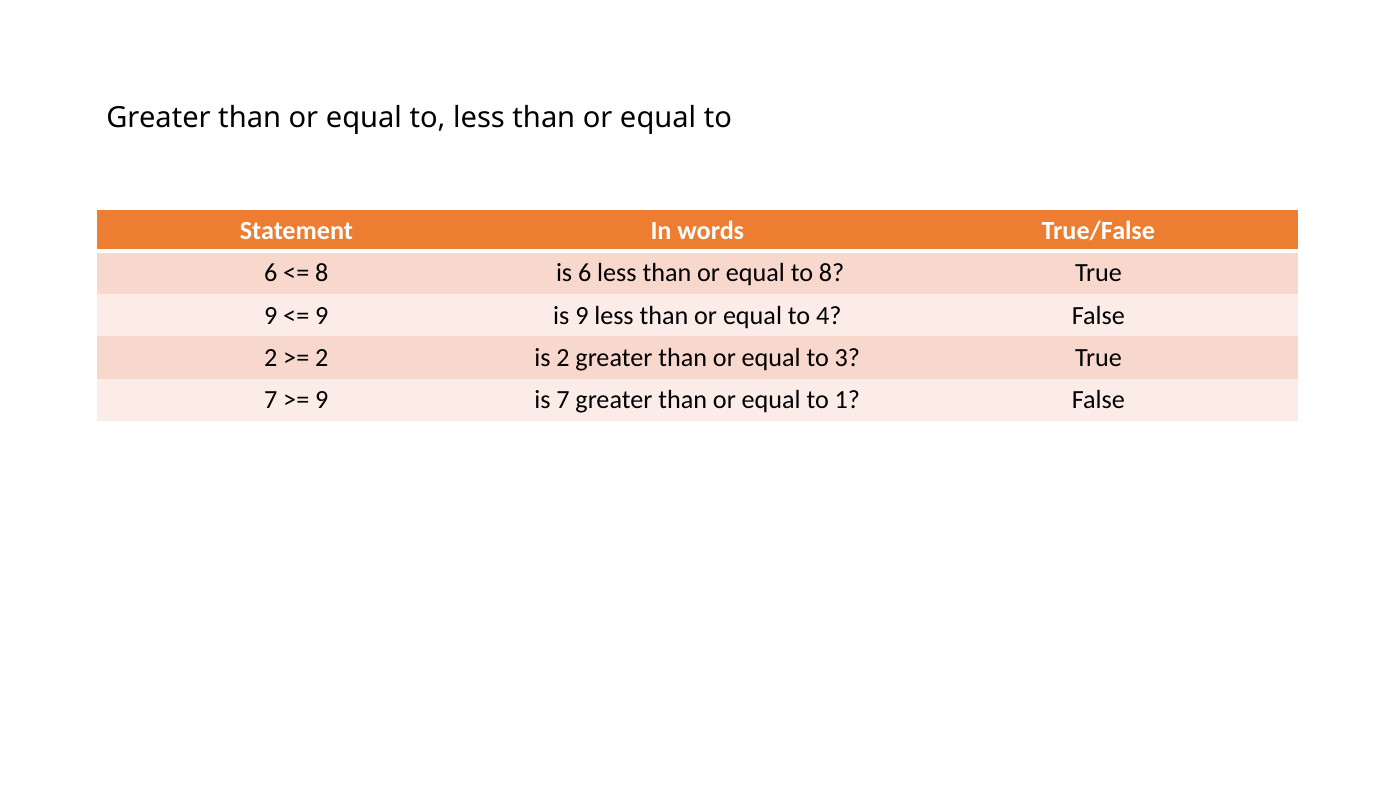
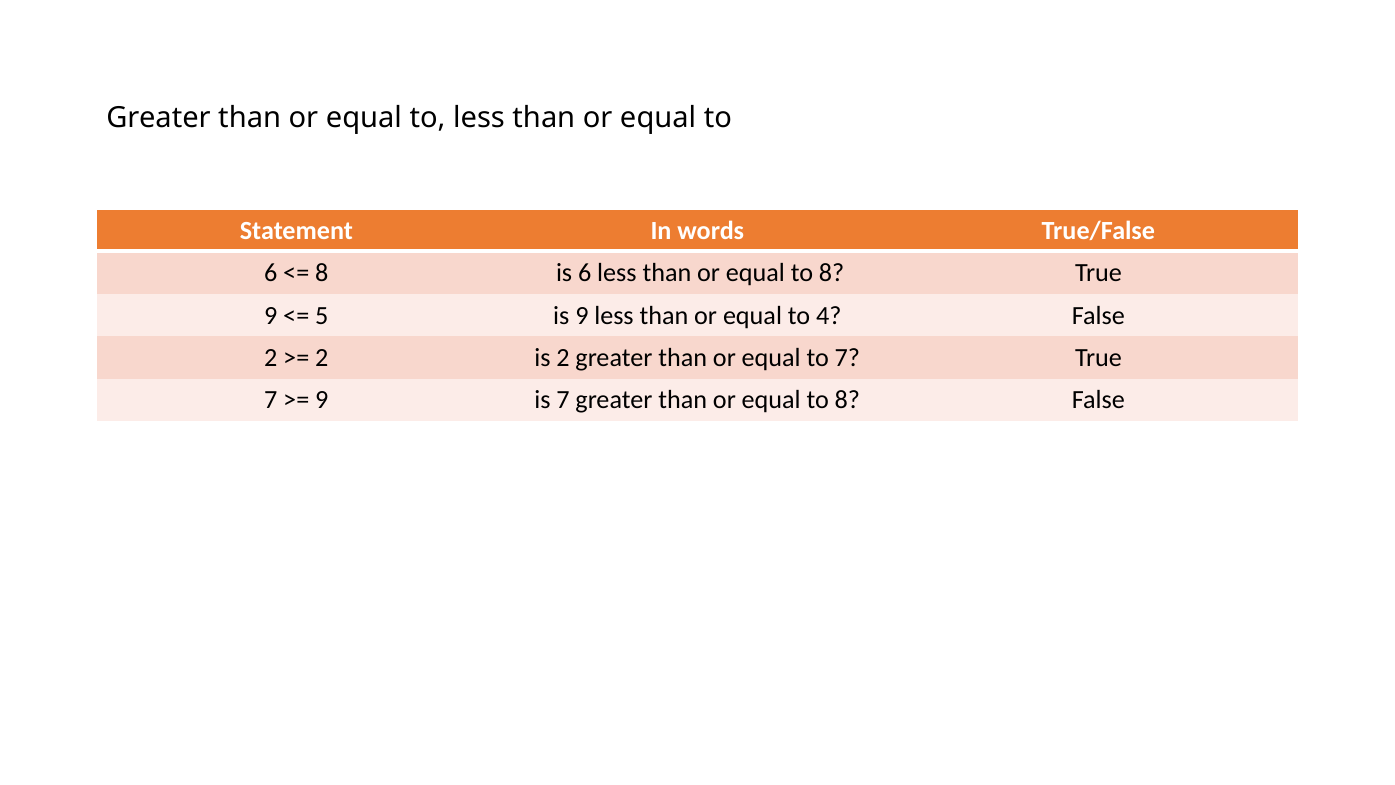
9 at (322, 315): 9 -> 5
to 3: 3 -> 7
1 at (847, 400): 1 -> 8
